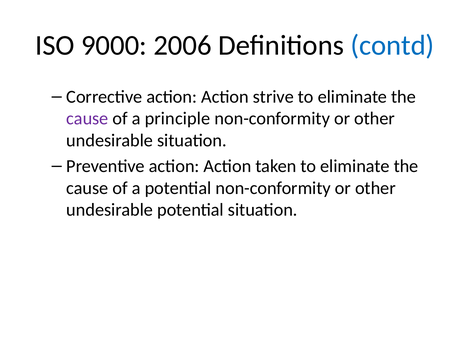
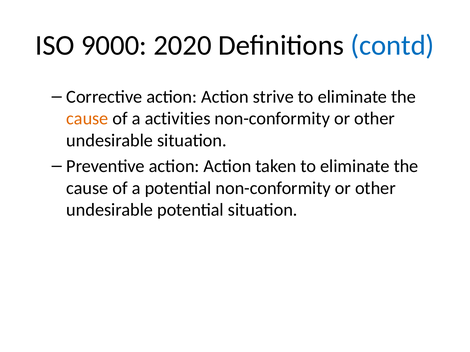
2006: 2006 -> 2020
cause at (87, 119) colour: purple -> orange
principle: principle -> activities
